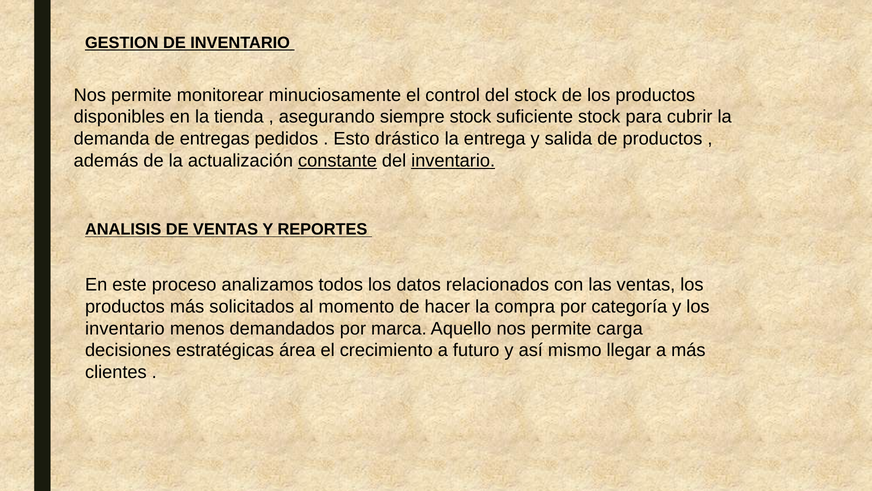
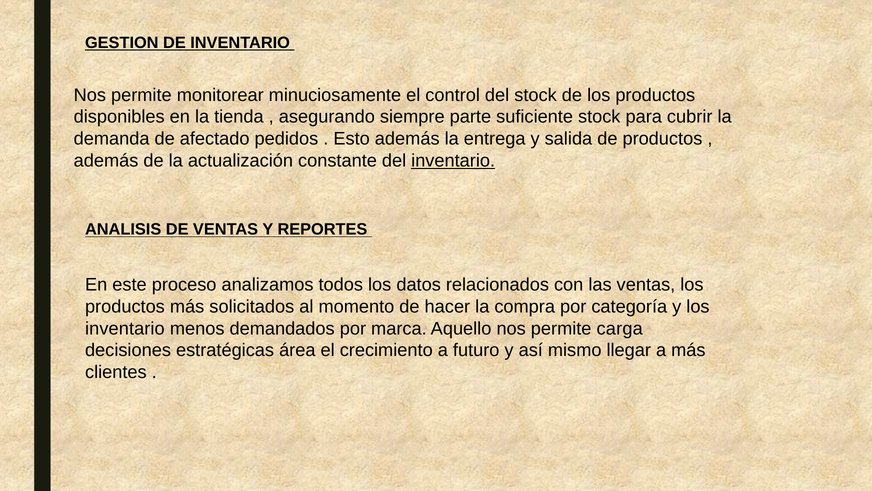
siempre stock: stock -> parte
entregas: entregas -> afectado
Esto drástico: drástico -> además
constante underline: present -> none
